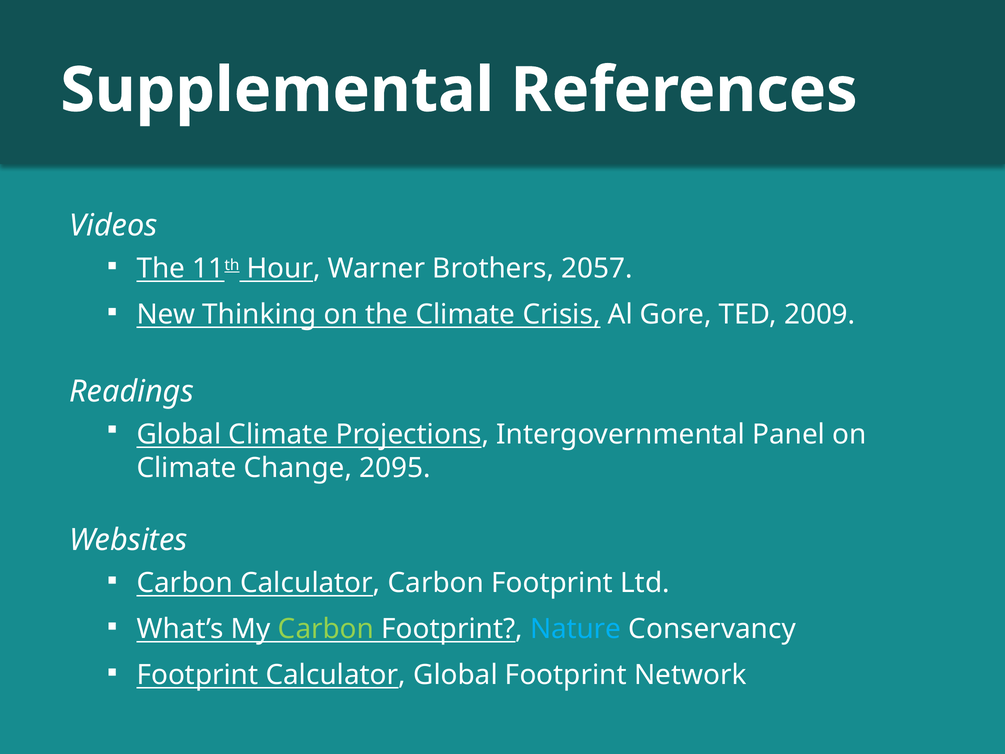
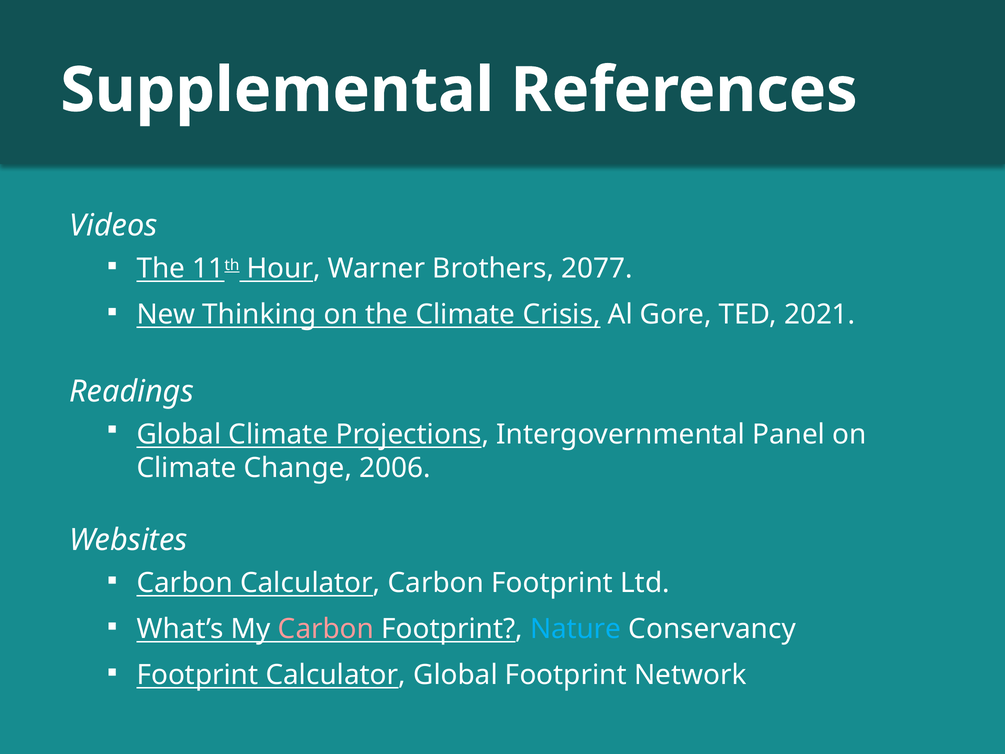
2057: 2057 -> 2077
2009: 2009 -> 2021
2095: 2095 -> 2006
Carbon at (326, 629) colour: light green -> pink
